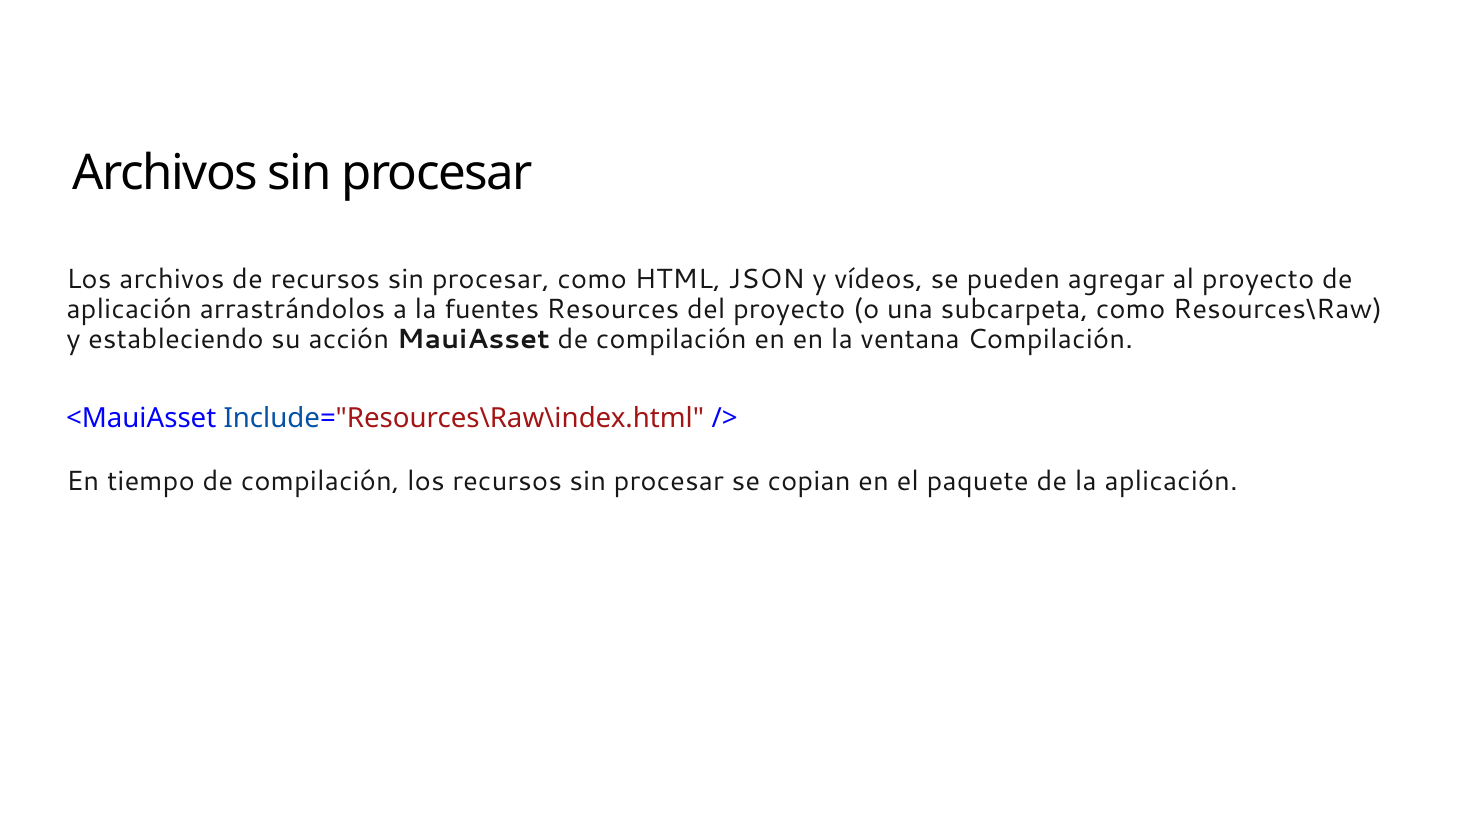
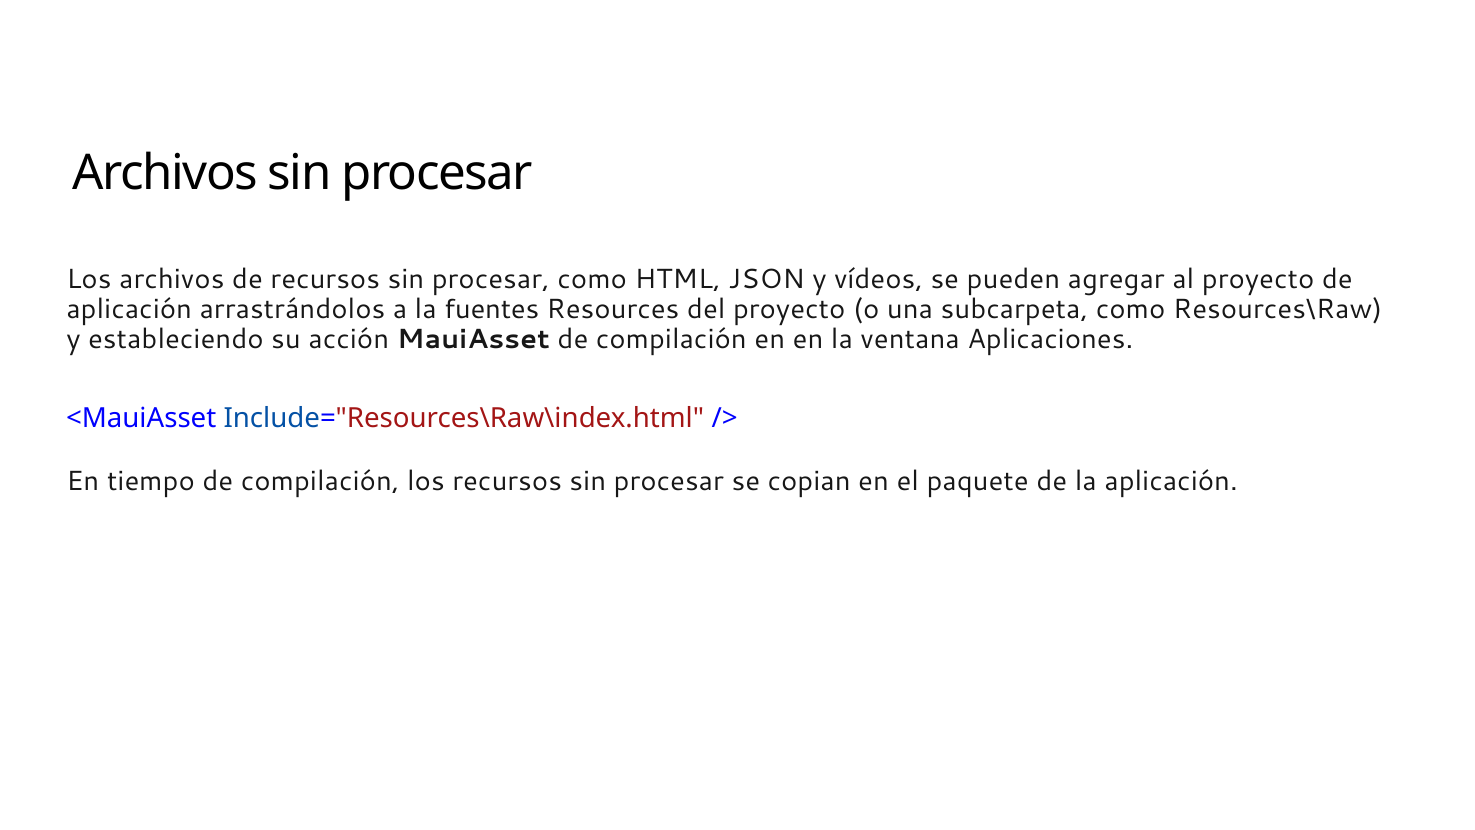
ventana Compilación: Compilación -> Aplicaciones
